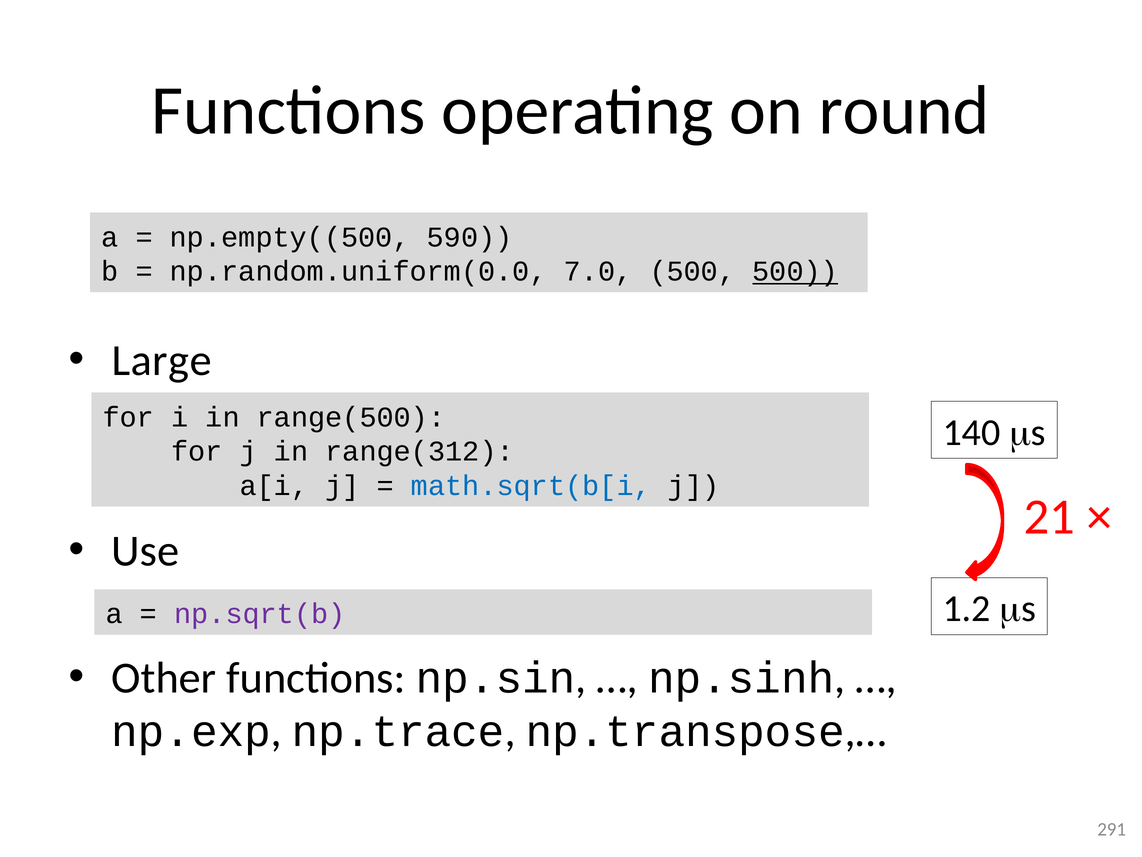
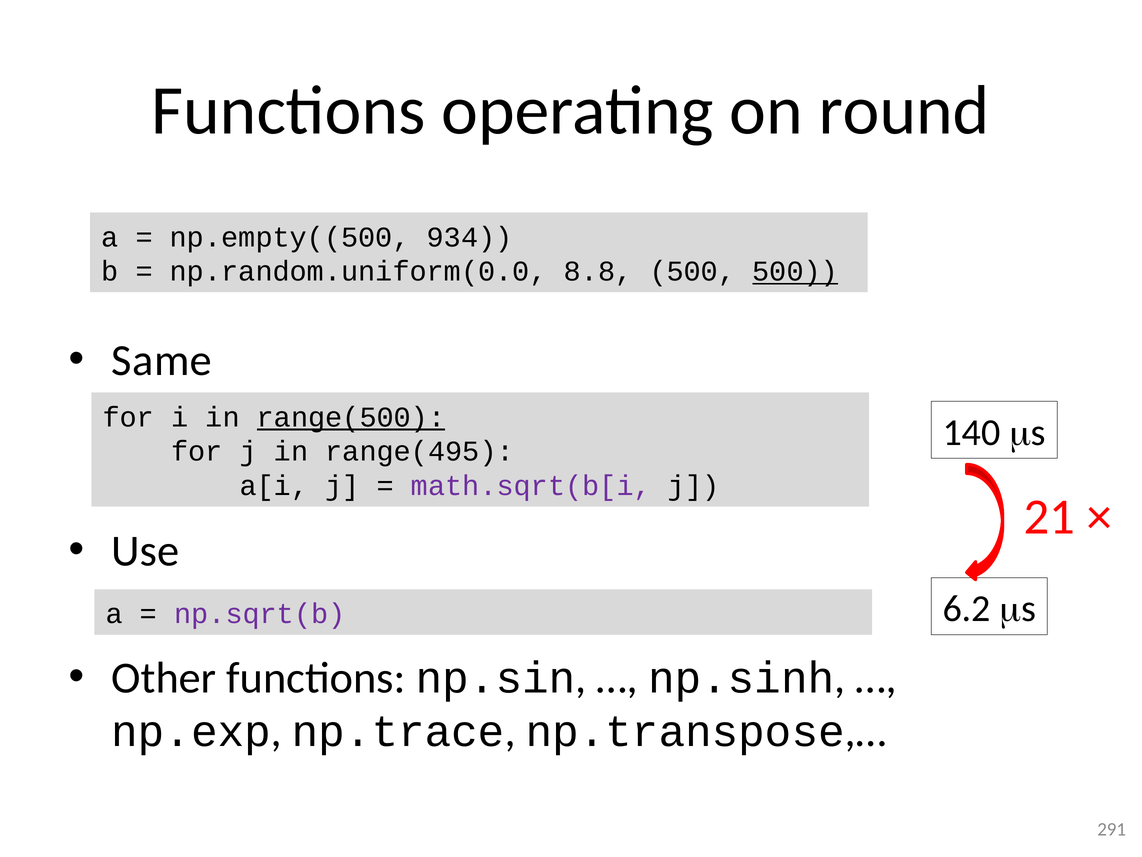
590: 590 -> 934
7.0: 7.0 -> 8.8
Large: Large -> Same
range(500 underline: none -> present
range(312: range(312 -> range(495
math.sqrt(b[i colour: blue -> purple
1.2: 1.2 -> 6.2
